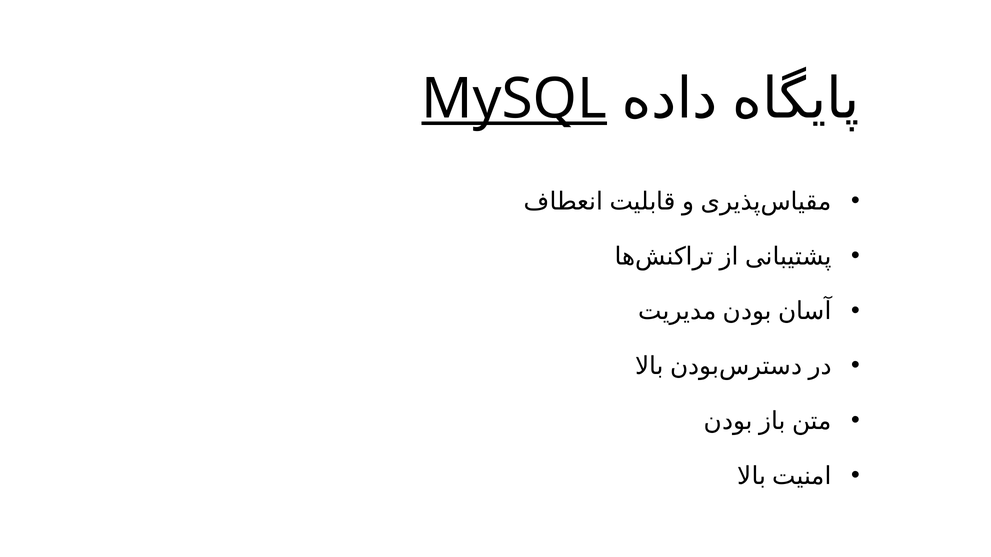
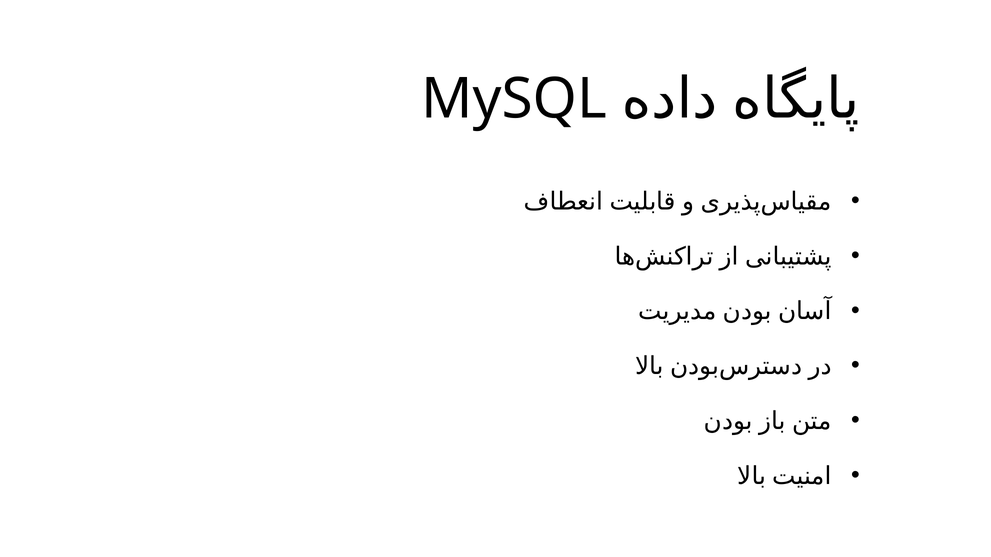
MySQL underline: present -> none
